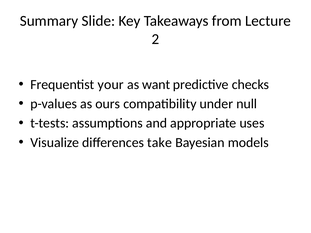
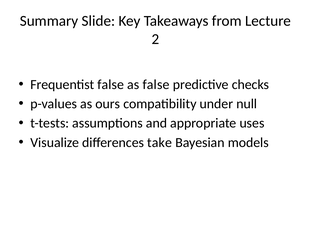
Frequentist your: your -> false
as want: want -> false
